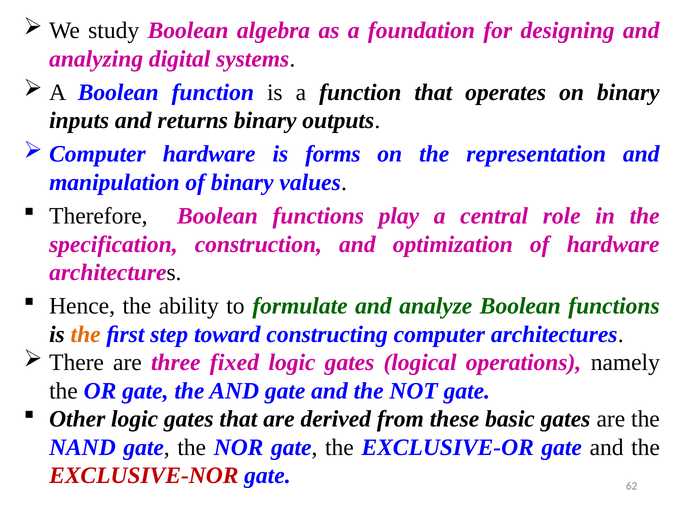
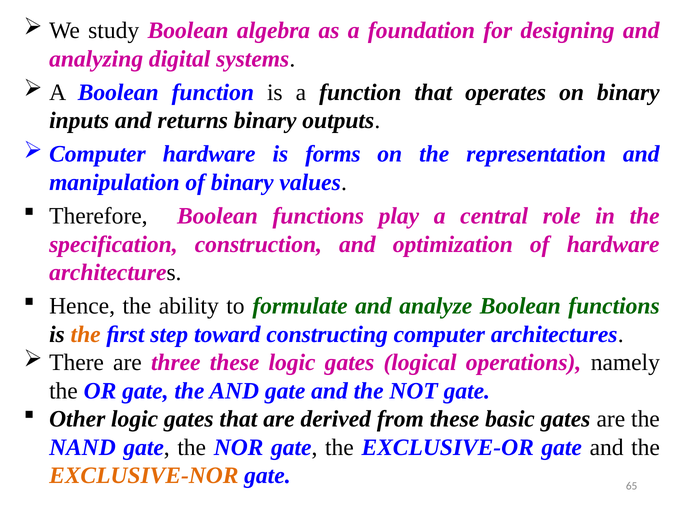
three fixed: fixed -> these
EXCLUSIVE-NOR colour: red -> orange
62: 62 -> 65
